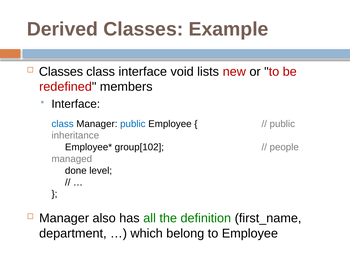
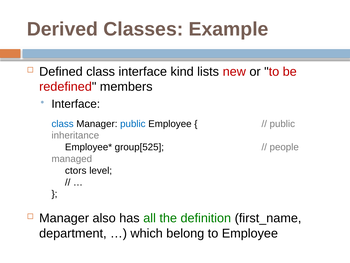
Classes at (61, 71): Classes -> Defined
void: void -> kind
group[102: group[102 -> group[525
done: done -> ctors
